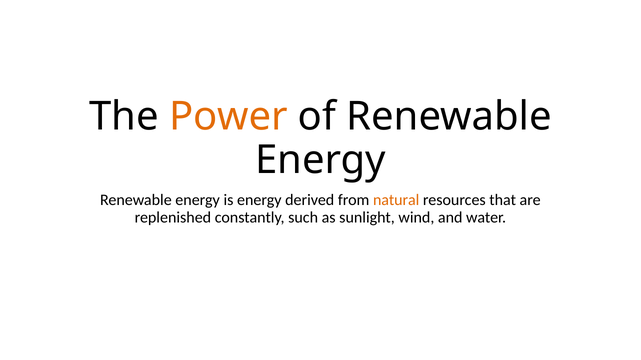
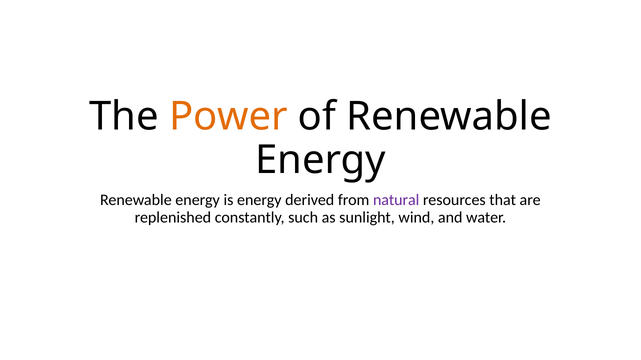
natural colour: orange -> purple
